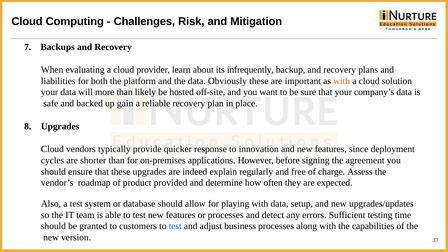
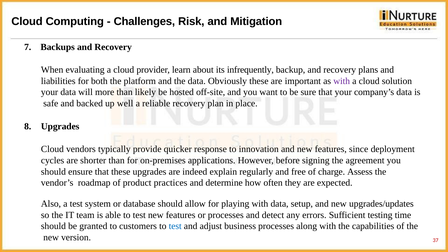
with at (342, 81) colour: orange -> purple
gain: gain -> well
provided: provided -> practices
